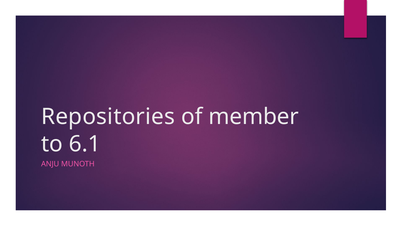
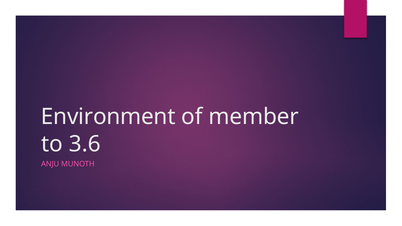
Repositories: Repositories -> Environment
6.1: 6.1 -> 3.6
